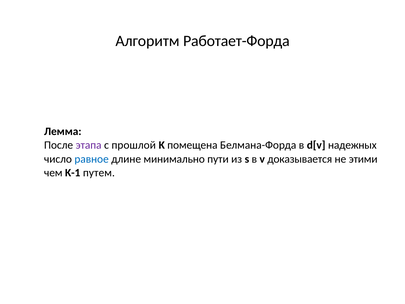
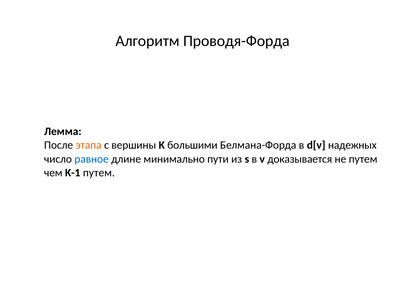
Работает-Форда: Работает-Форда -> Проводя-Форда
этапа colour: purple -> orange
прошлой: прошлой -> вершины
помещена: помещена -> большими
не этими: этими -> путем
